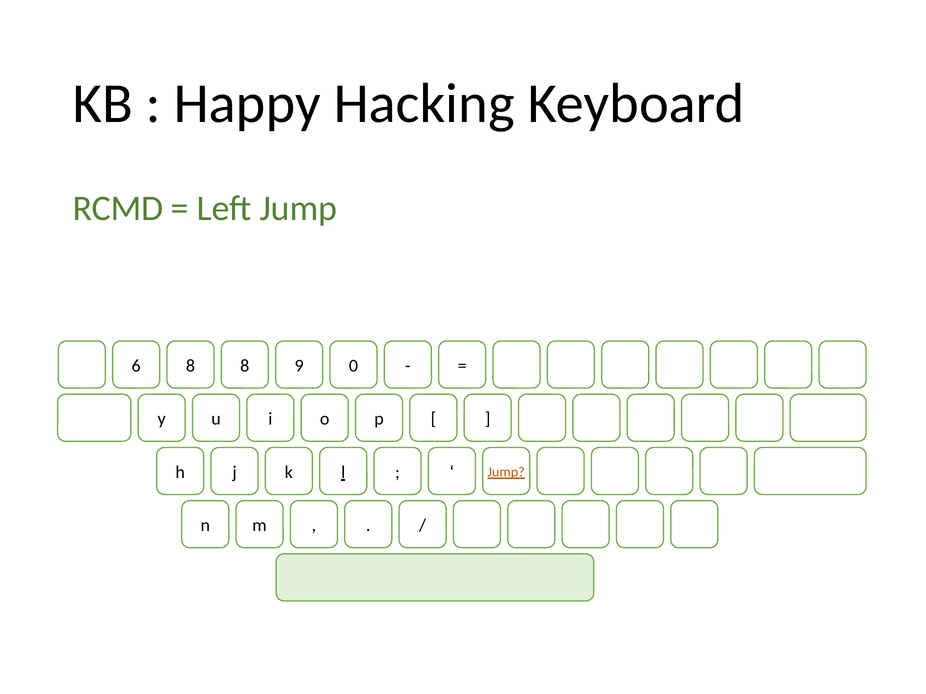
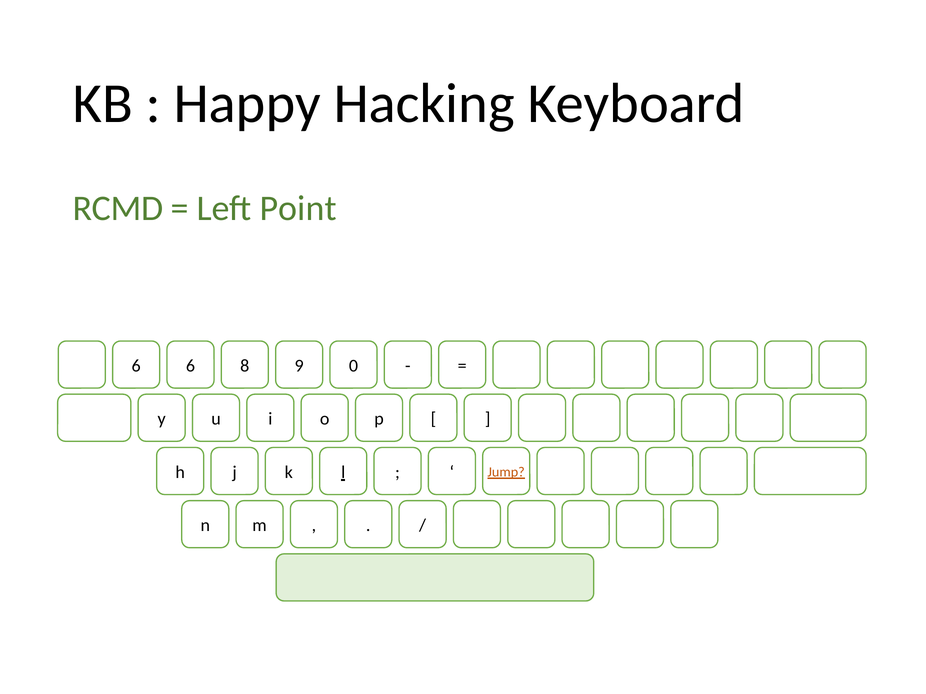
Left Jump: Jump -> Point
6 8: 8 -> 6
